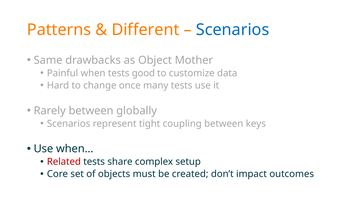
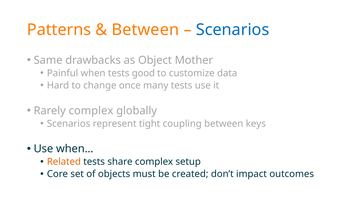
Different at (145, 30): Different -> Between
Rarely between: between -> complex
Related colour: red -> orange
